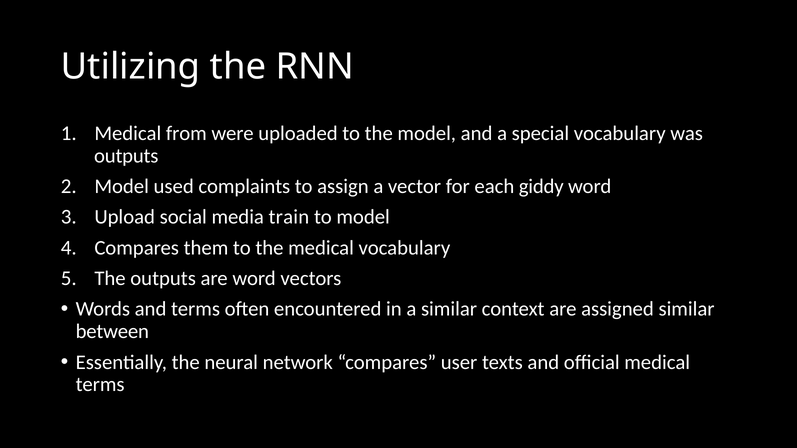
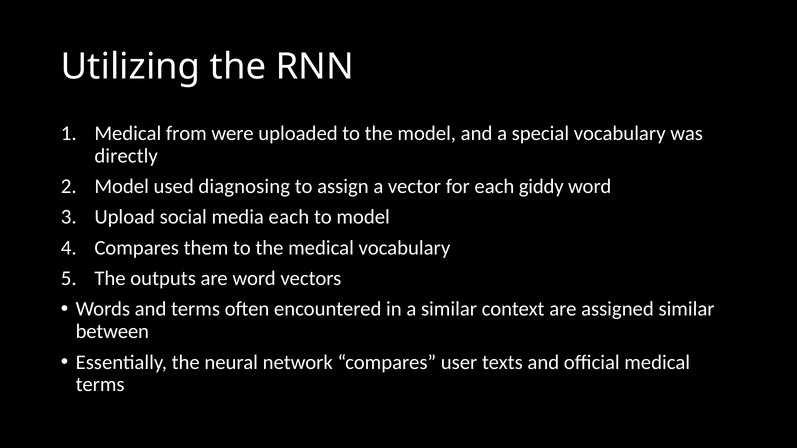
outputs at (126, 156): outputs -> directly
complaints: complaints -> diagnosing
media train: train -> each
